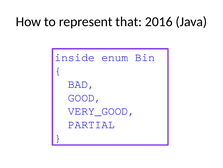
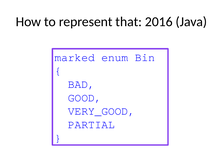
inside: inside -> marked
